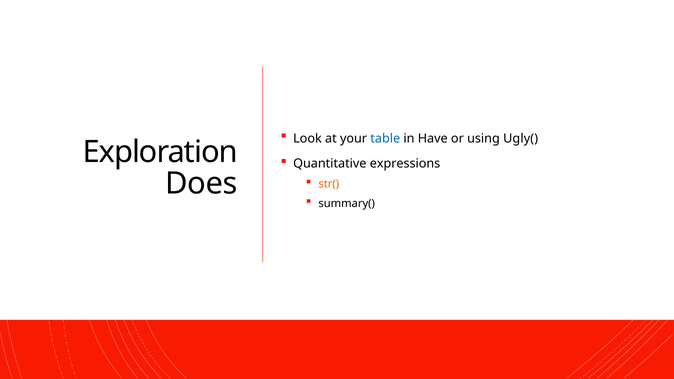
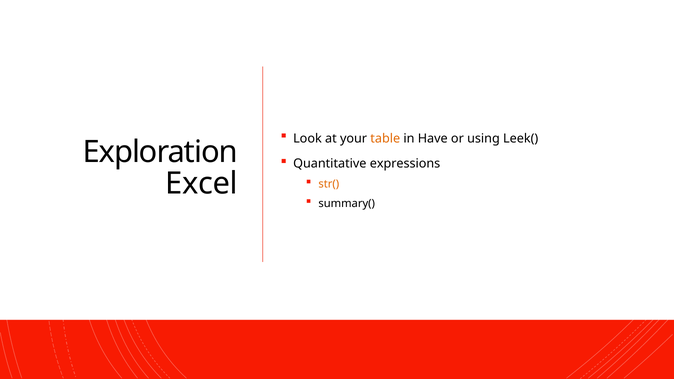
table colour: blue -> orange
Ugly(: Ugly( -> Leek(
Does: Does -> Excel
